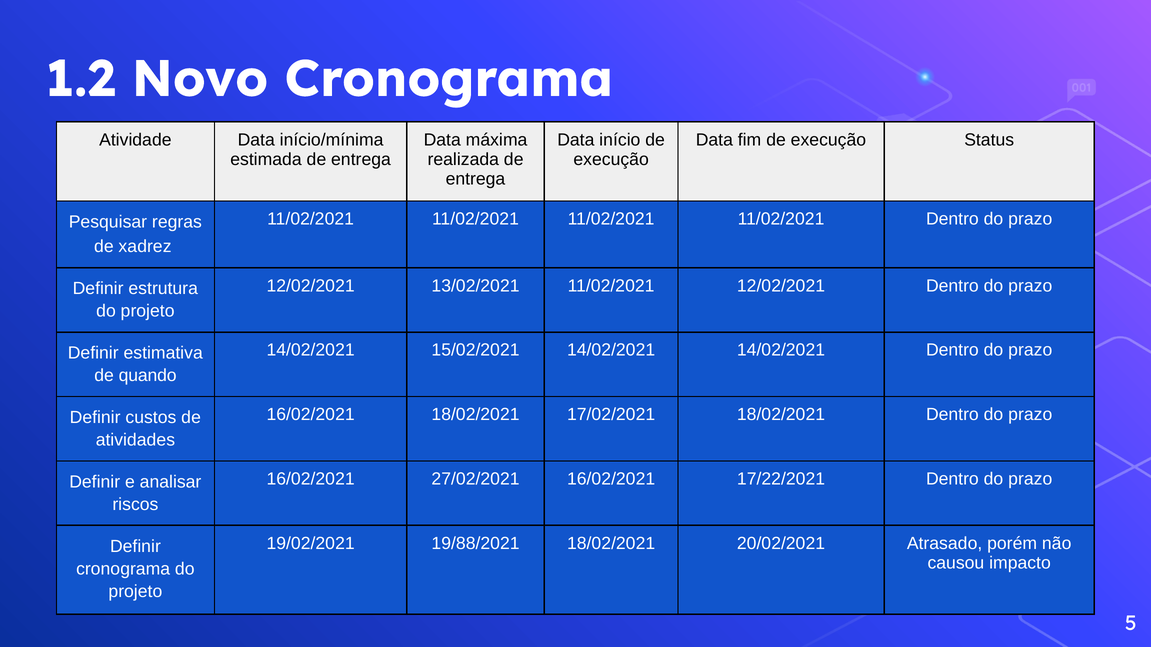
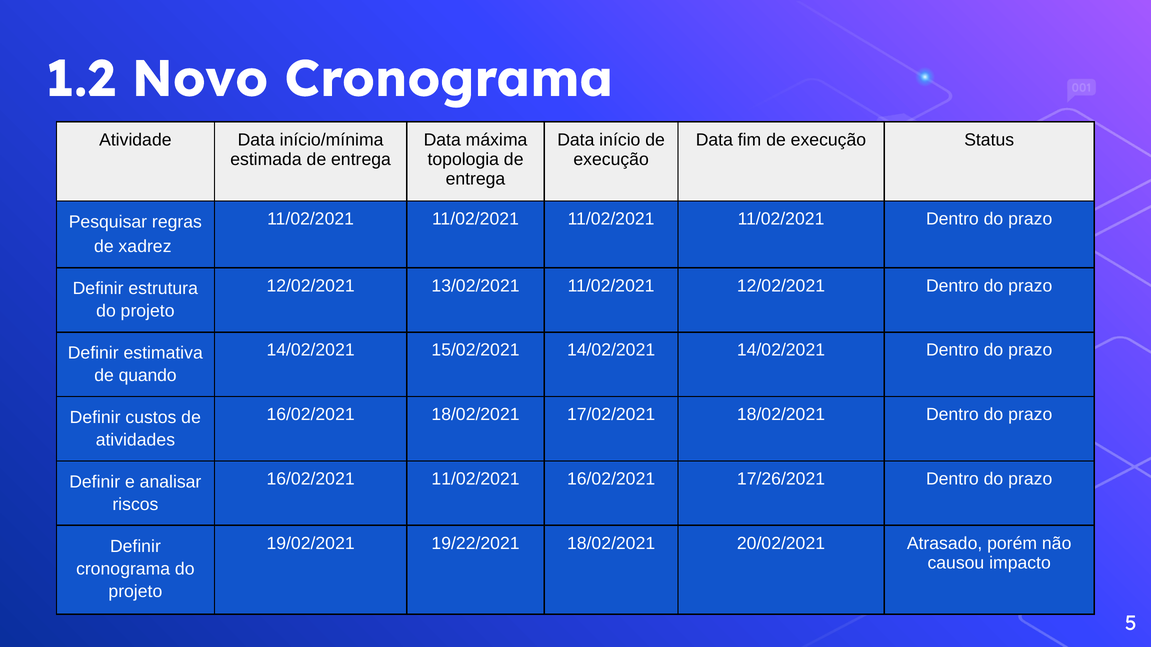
realizada: realizada -> topologia
16/02/2021 27/02/2021: 27/02/2021 -> 11/02/2021
17/22/2021: 17/22/2021 -> 17/26/2021
19/88/2021: 19/88/2021 -> 19/22/2021
